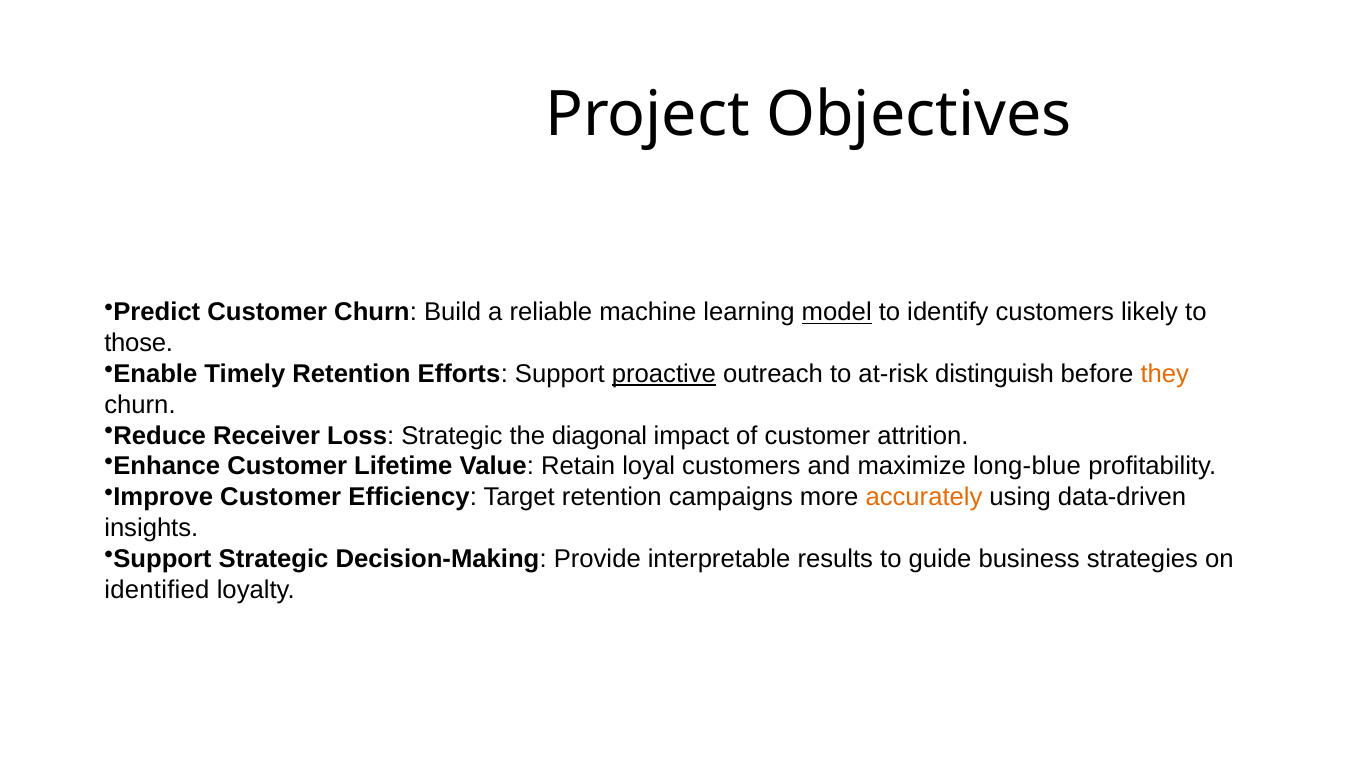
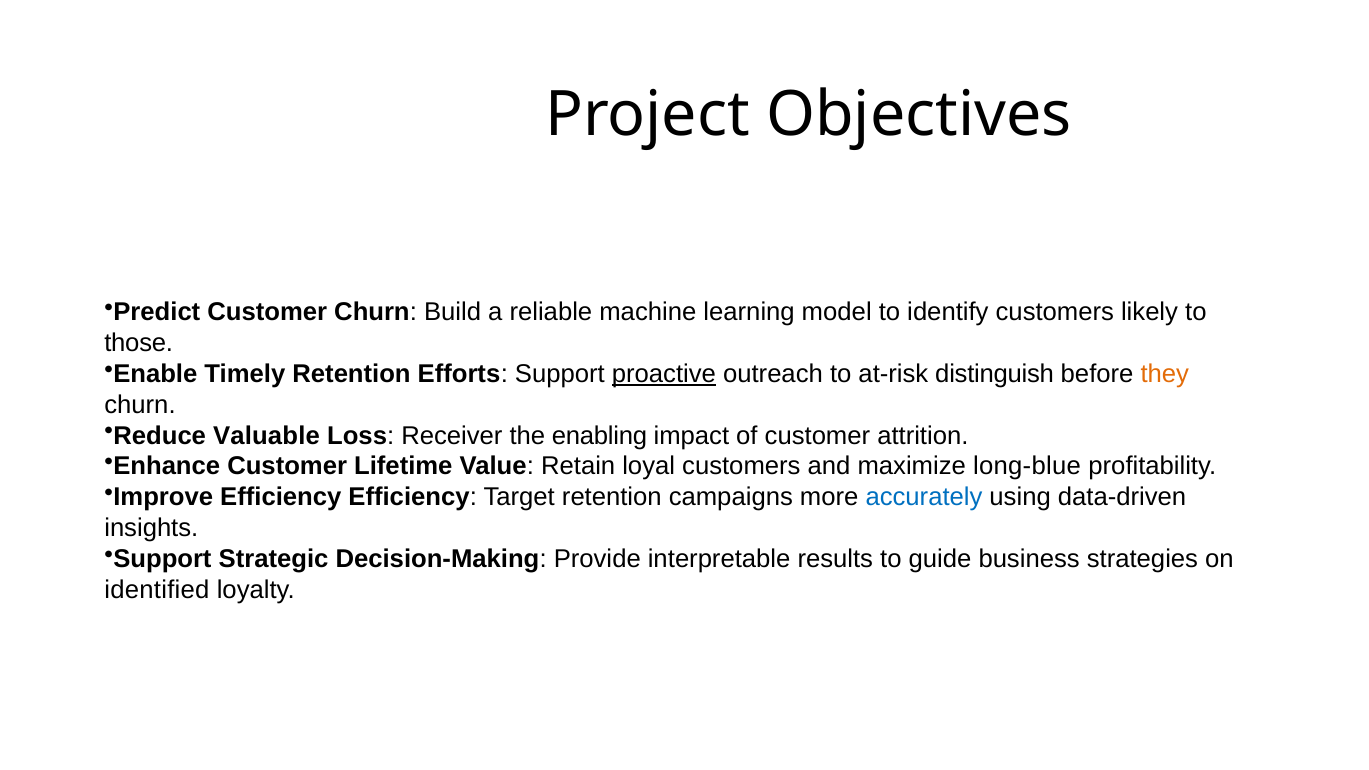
model underline: present -> none
Receiver: Receiver -> Valuable
Loss Strategic: Strategic -> Receiver
diagonal: diagonal -> enabling
Improve Customer: Customer -> Efficiency
accurately colour: orange -> blue
